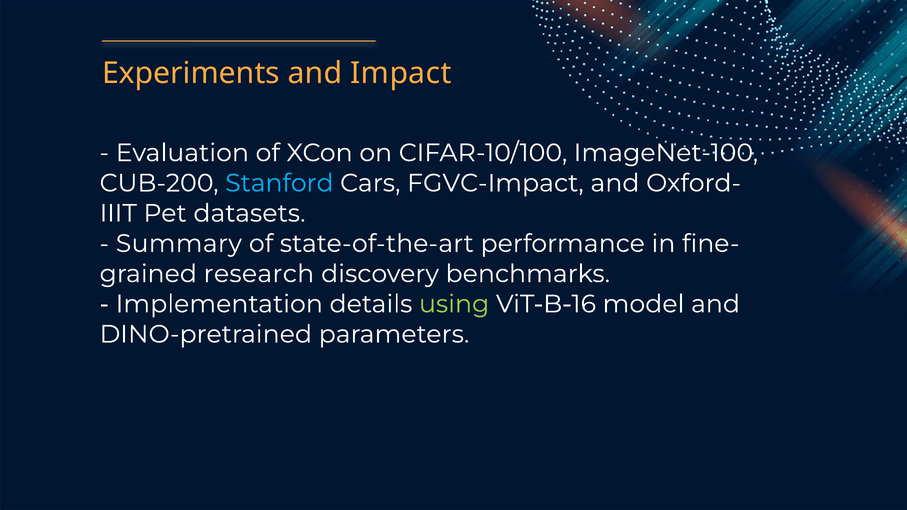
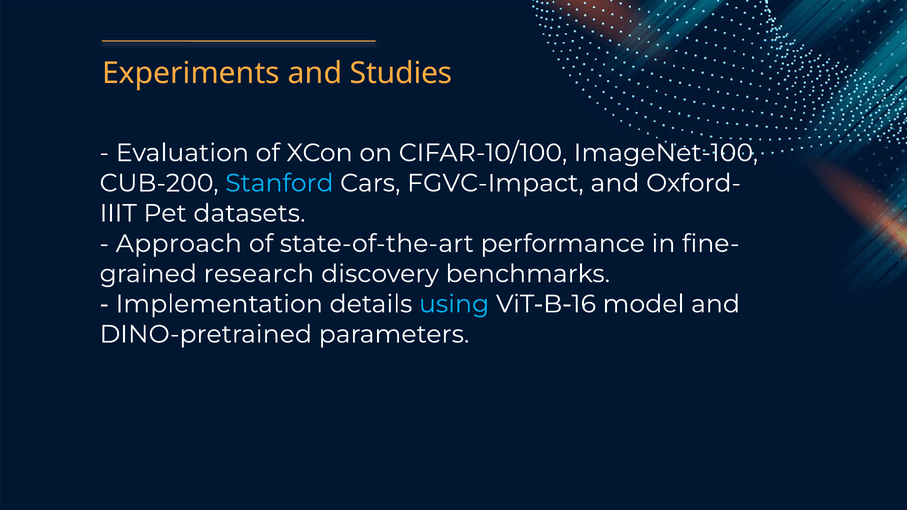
Impact: Impact -> Studies
Summary: Summary -> Approach
using colour: light green -> light blue
